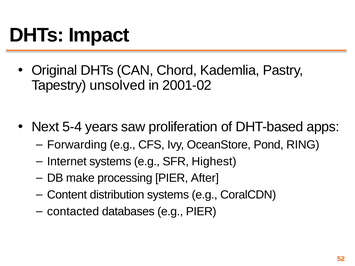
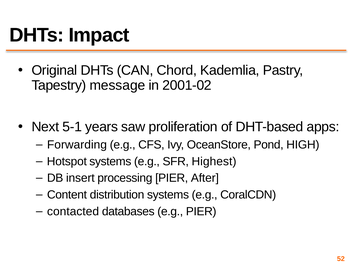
unsolved: unsolved -> message
5-4: 5-4 -> 5-1
RING: RING -> HIGH
Internet: Internet -> Hotspot
make: make -> insert
